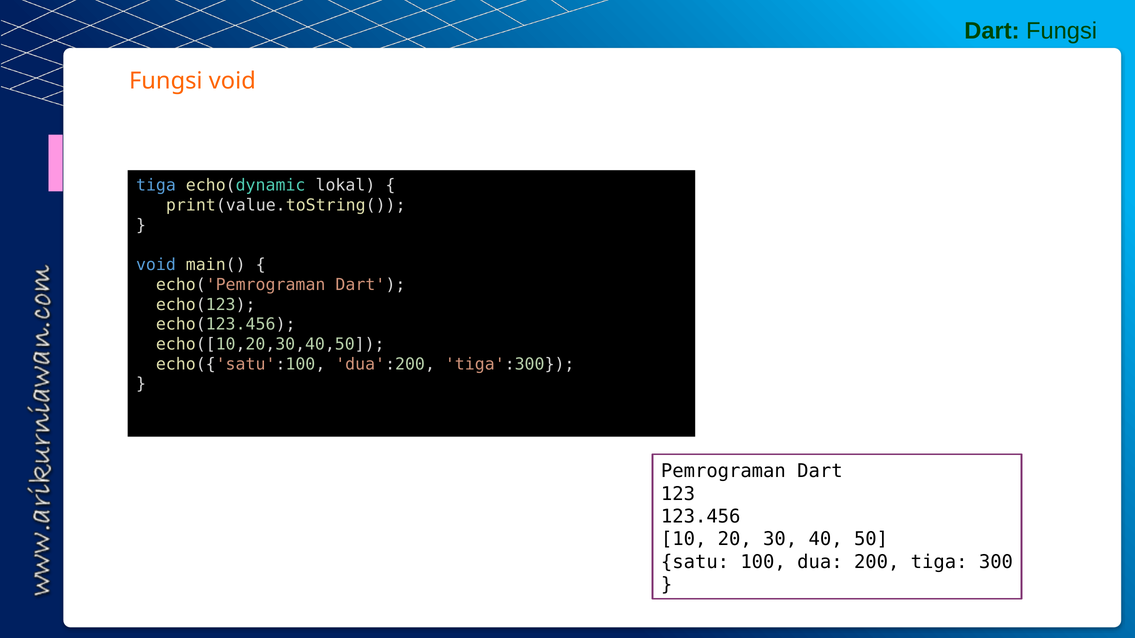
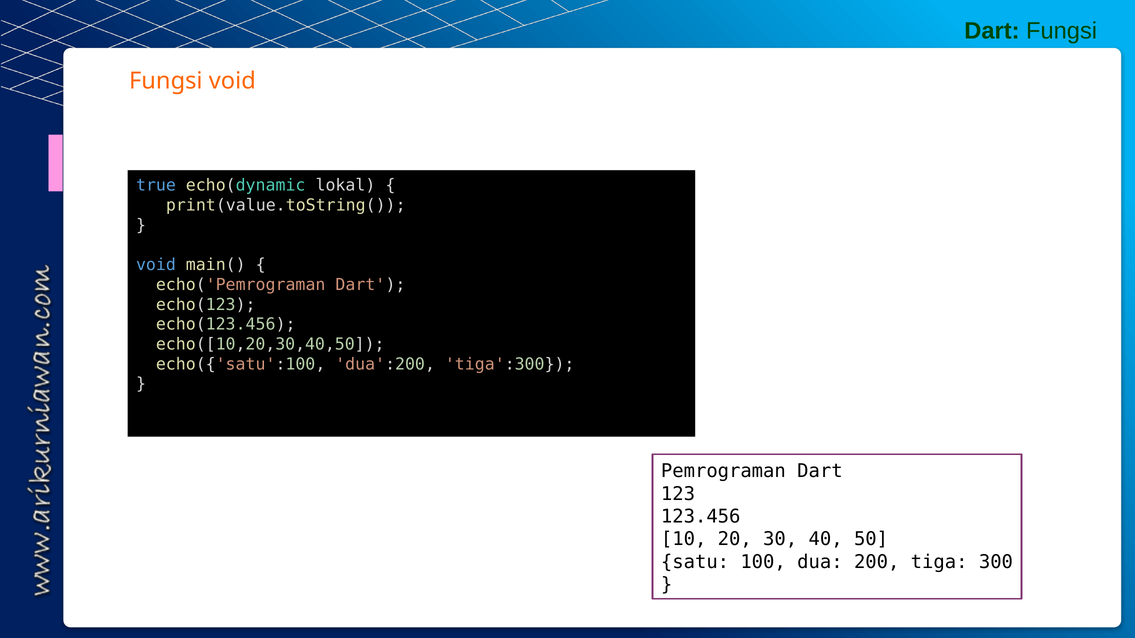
tiga at (156, 186): tiga -> true
